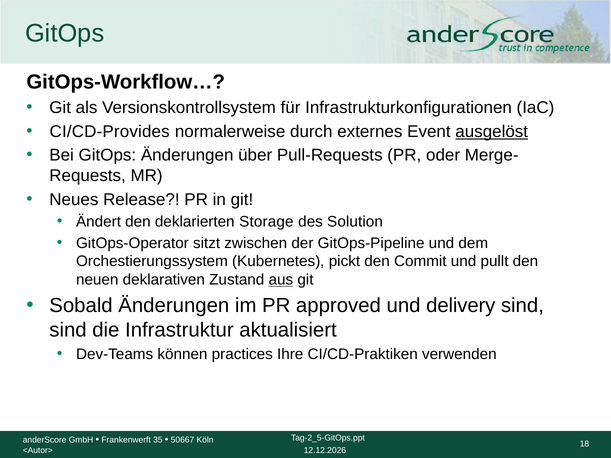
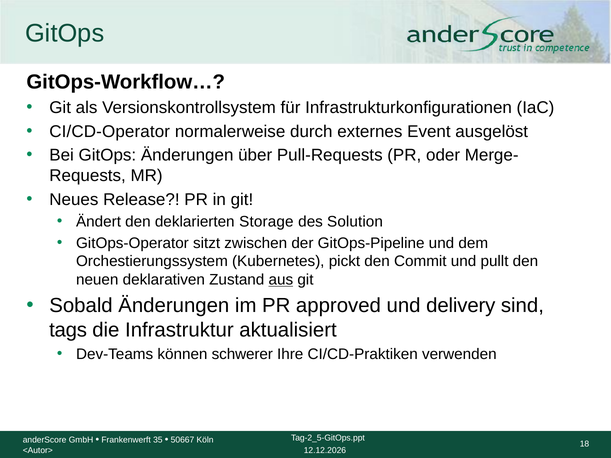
CI/CD-Provides: CI/CD-Provides -> CI/CD-Operator
ausgelöst underline: present -> none
sind at (68, 330): sind -> tags
practices: practices -> schwerer
